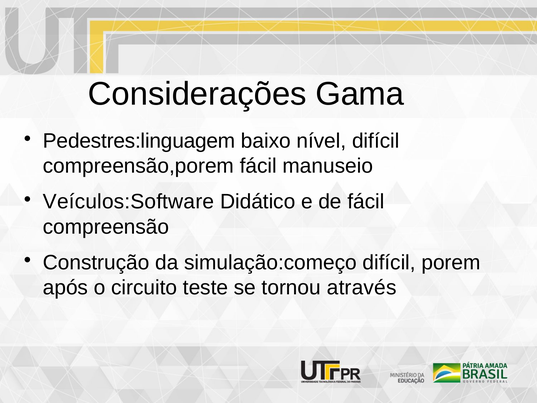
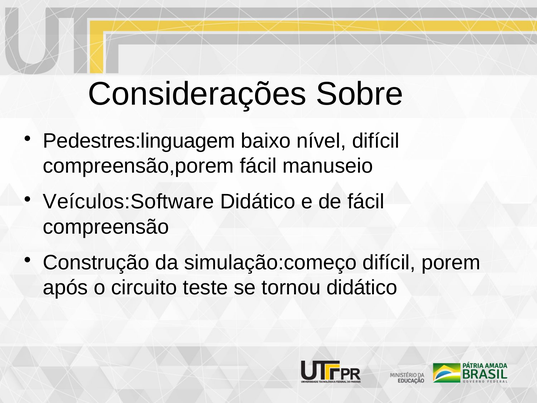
Gama: Gama -> Sobre
tornou através: através -> didático
